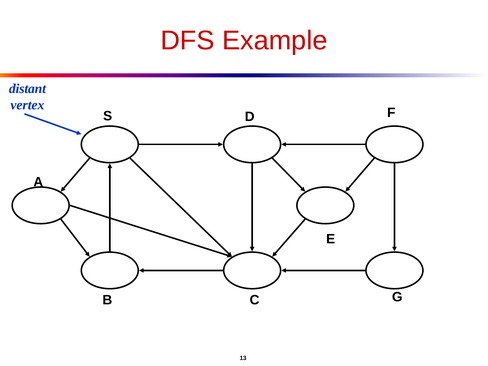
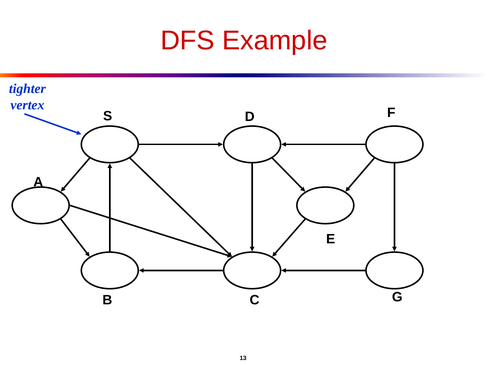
distant: distant -> tighter
